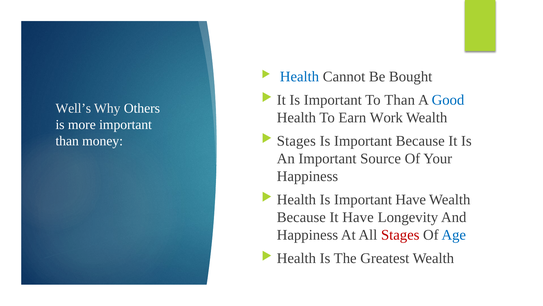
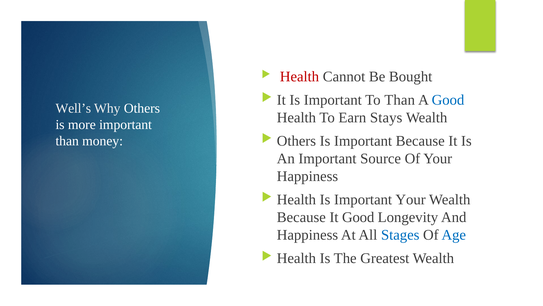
Health at (299, 76) colour: blue -> red
Work: Work -> Stays
Stages at (296, 141): Stages -> Others
Important Have: Have -> Your
It Have: Have -> Good
Stages at (400, 234) colour: red -> blue
